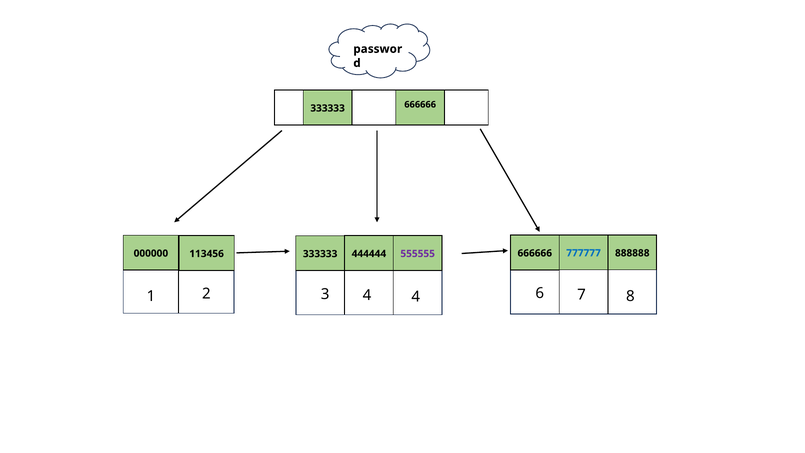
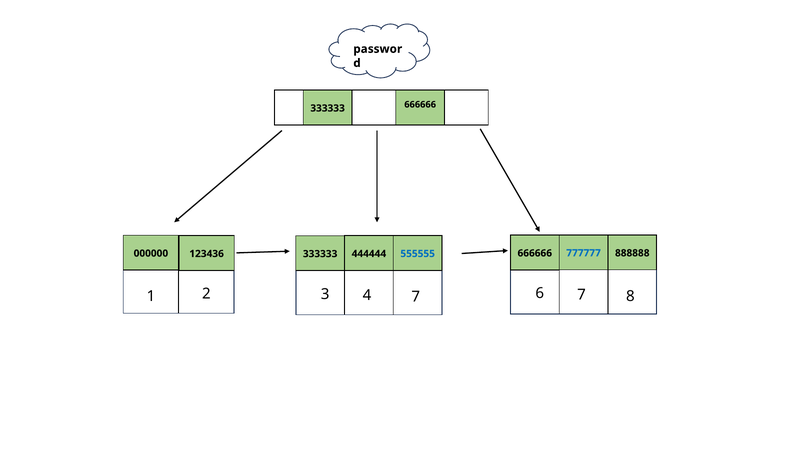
113456: 113456 -> 123436
555555 colour: purple -> blue
1 4: 4 -> 7
